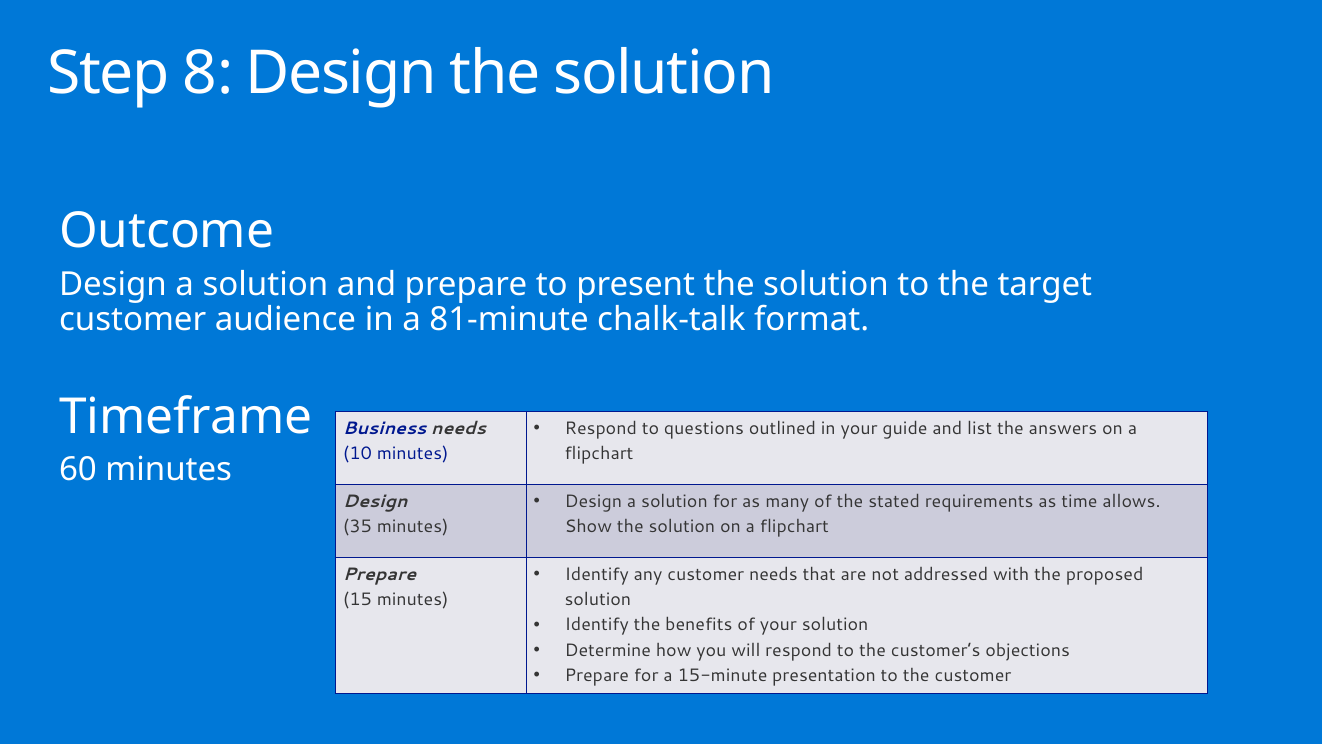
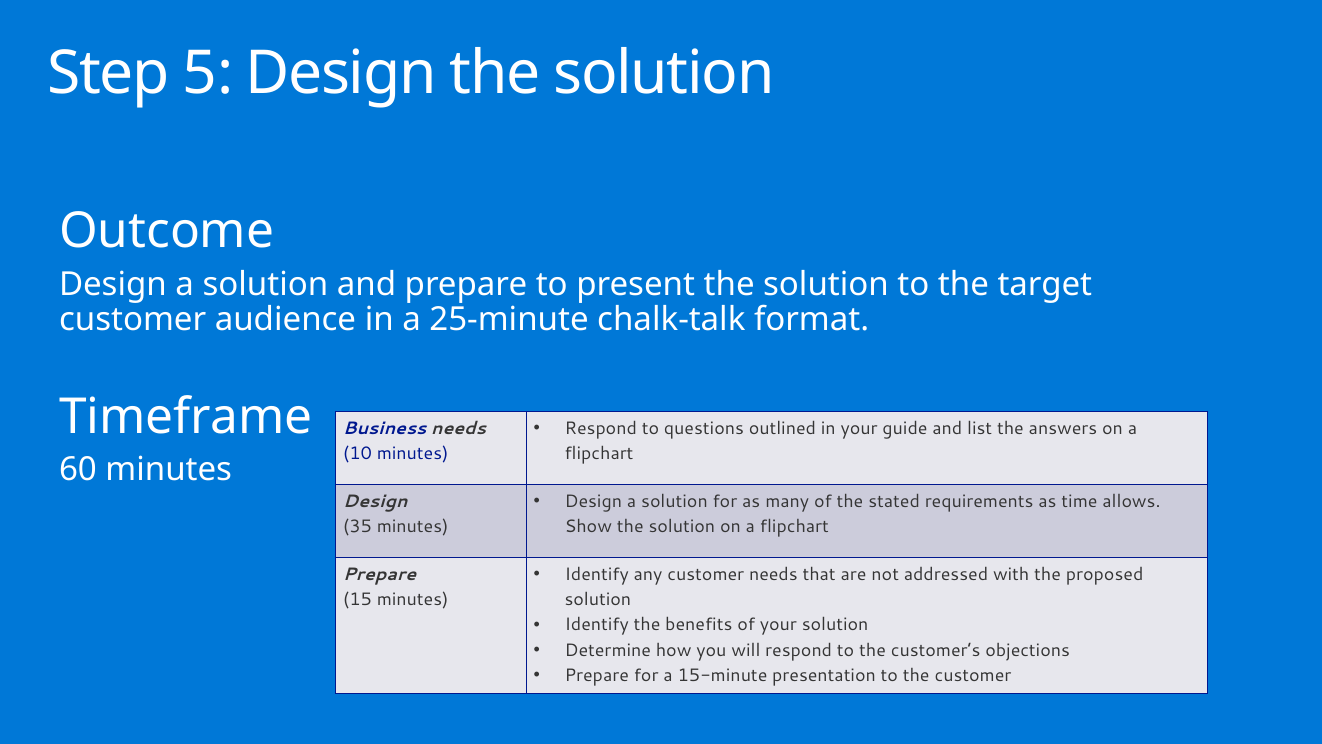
8: 8 -> 5
81-minute: 81-minute -> 25-minute
